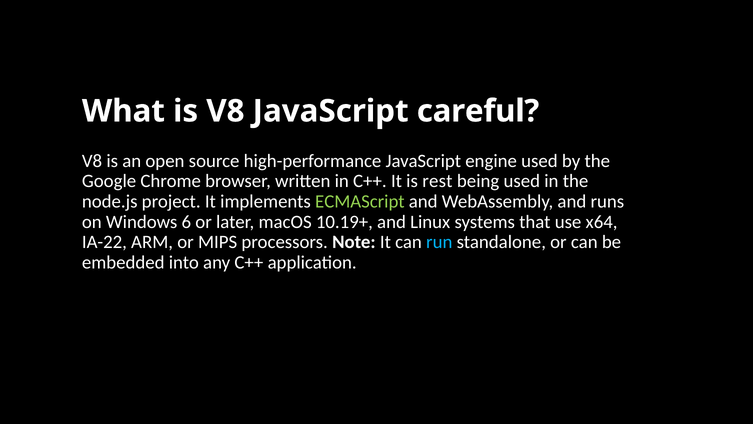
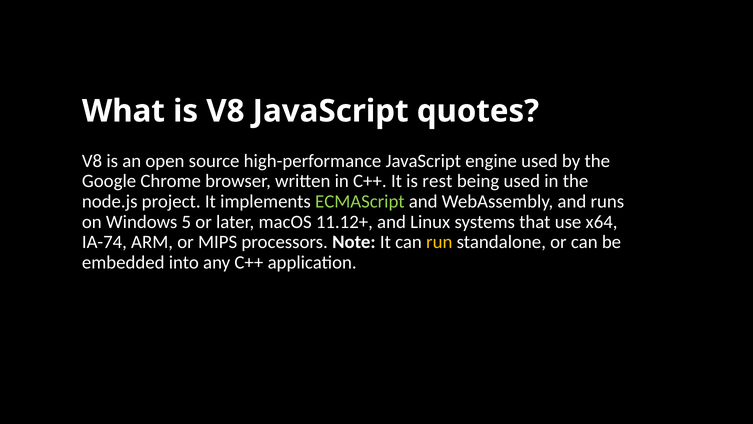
careful: careful -> quotes
6: 6 -> 5
10.19+: 10.19+ -> 11.12+
IA-22: IA-22 -> IA-74
run colour: light blue -> yellow
